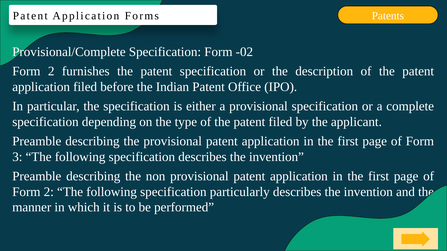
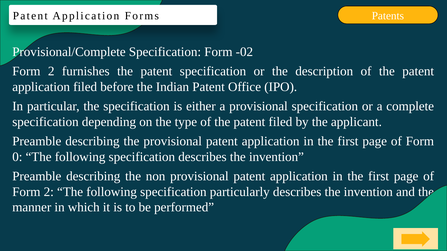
3: 3 -> 0
